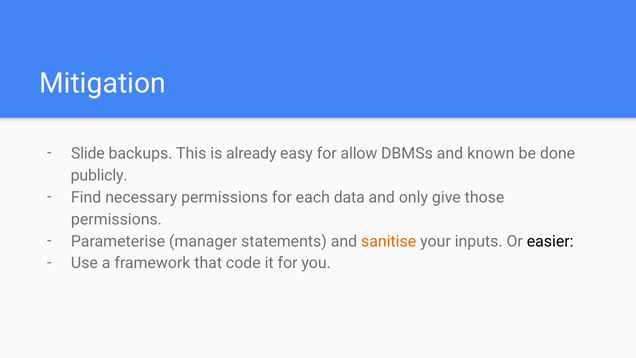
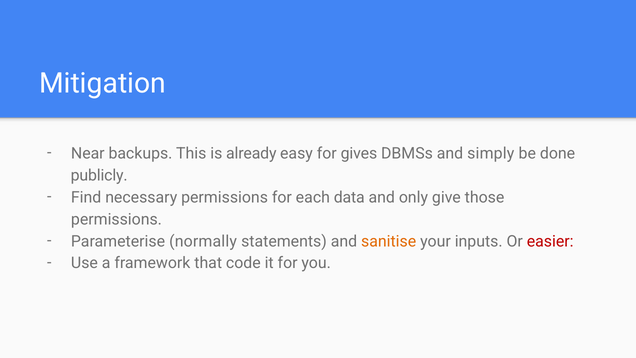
Slide: Slide -> Near
allow: allow -> gives
known: known -> simply
manager: manager -> normally
easier colour: black -> red
